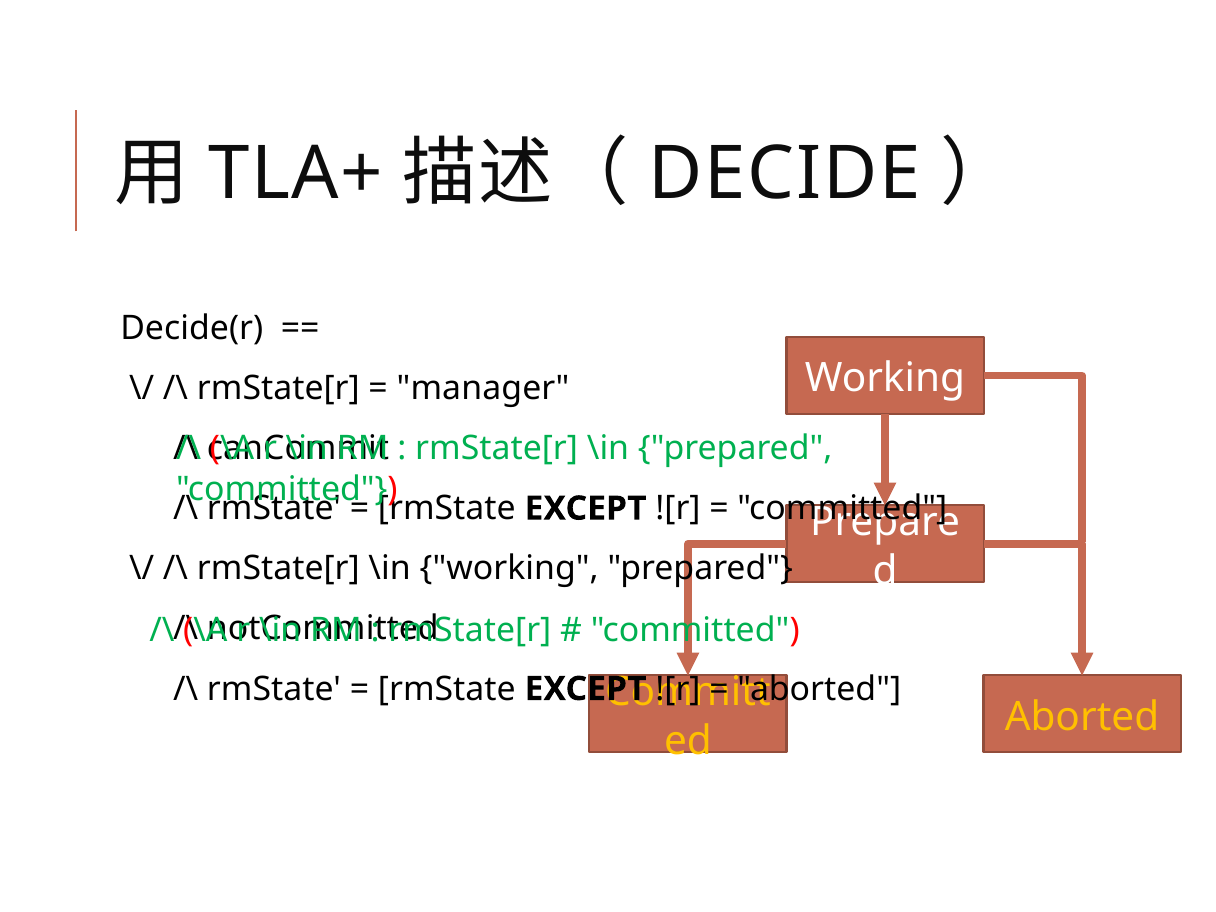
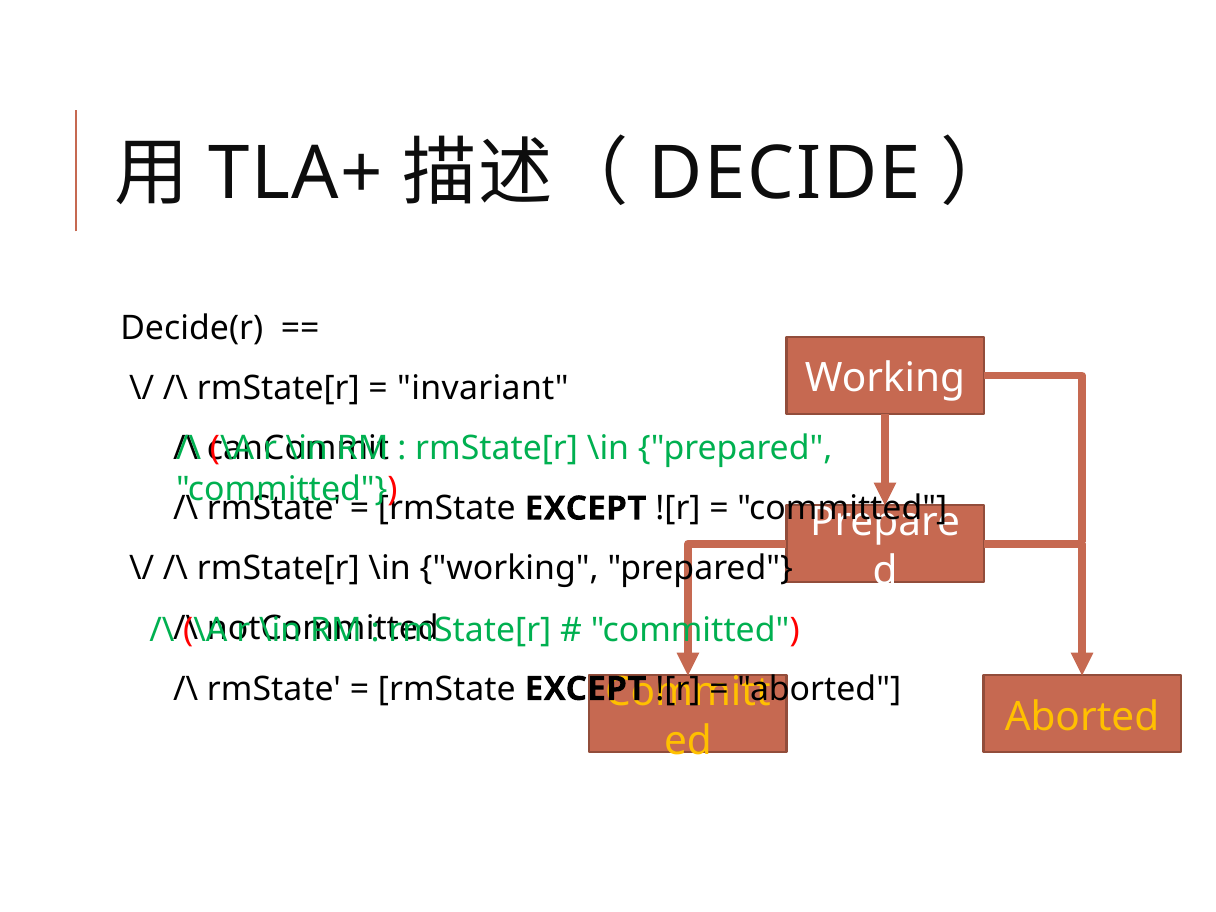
manager: manager -> invariant
